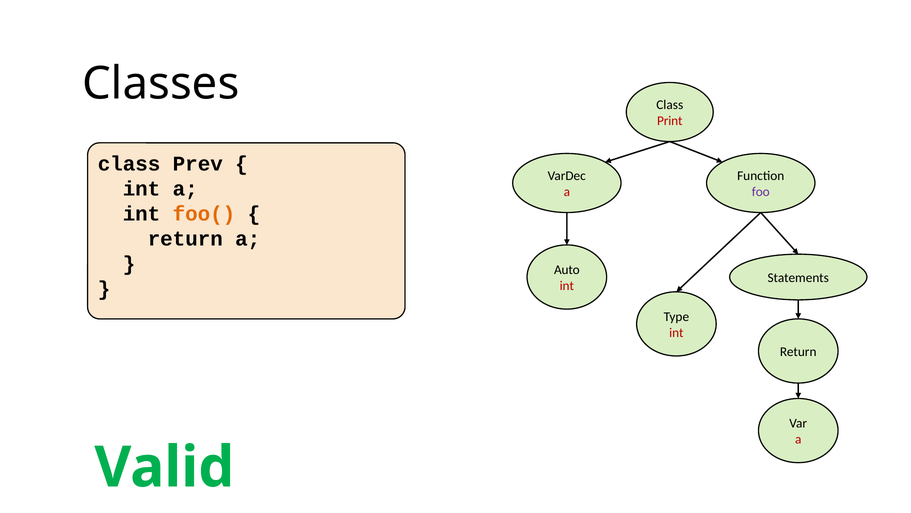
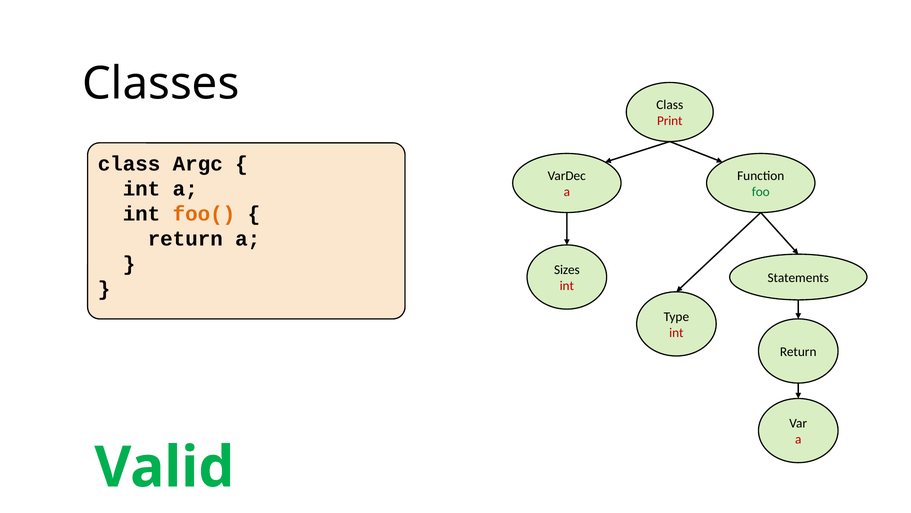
Prev: Prev -> Argc
foo colour: purple -> green
Auto: Auto -> Sizes
